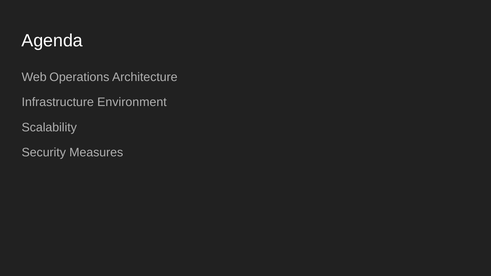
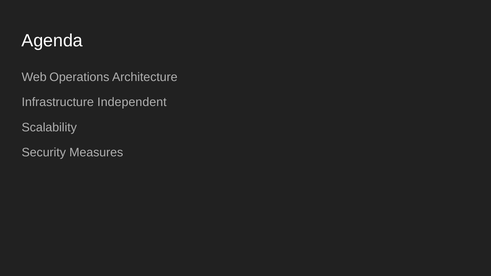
Environment: Environment -> Independent
